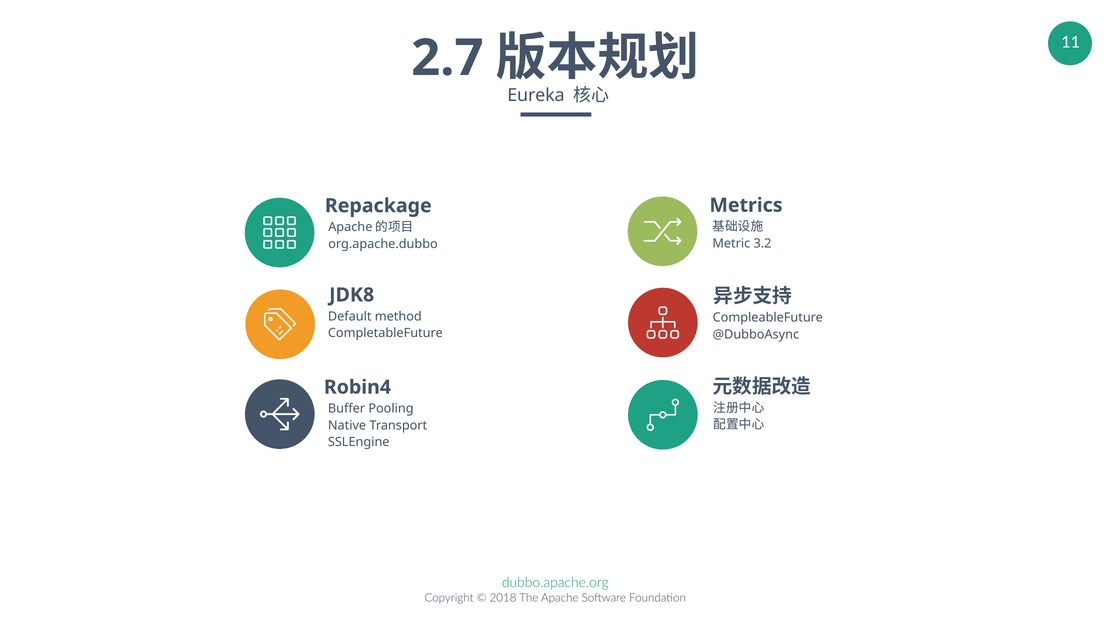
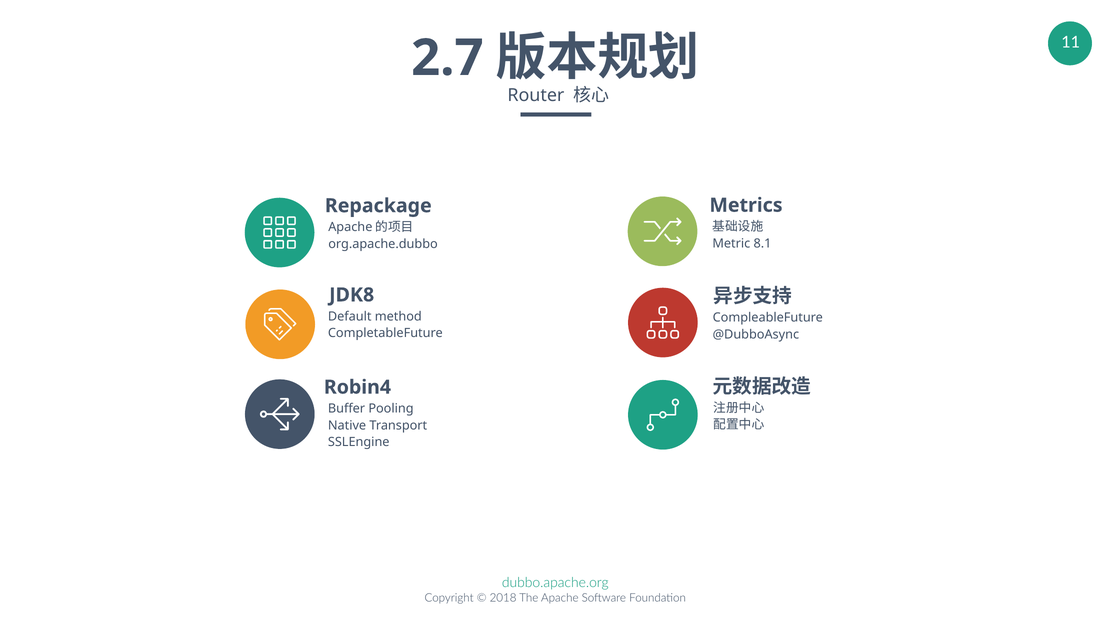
Eureka: Eureka -> Router
3.2: 3.2 -> 8.1
